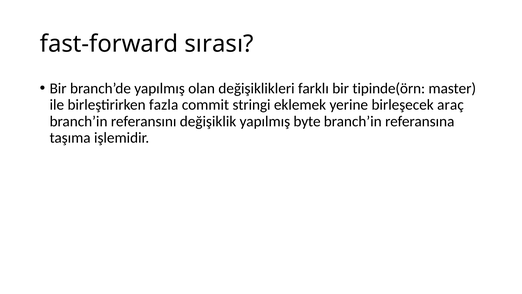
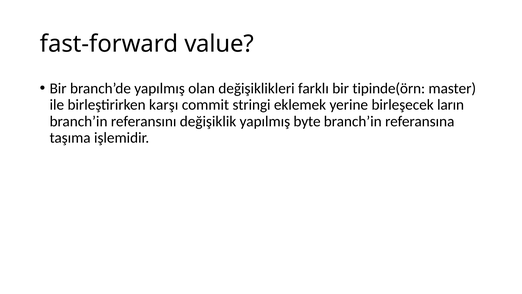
sırası: sırası -> value
fazla: fazla -> karşı
araç: araç -> ların
